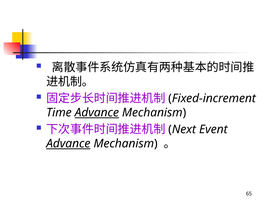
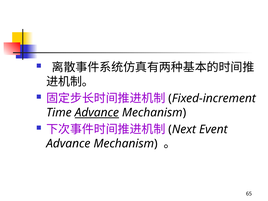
Advance at (68, 144) underline: present -> none
